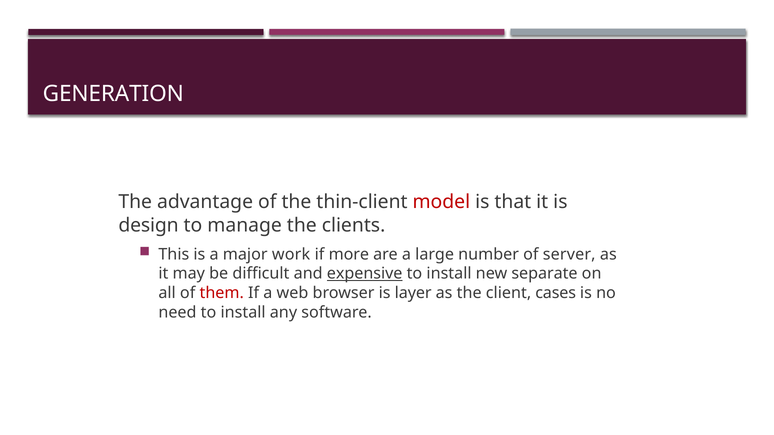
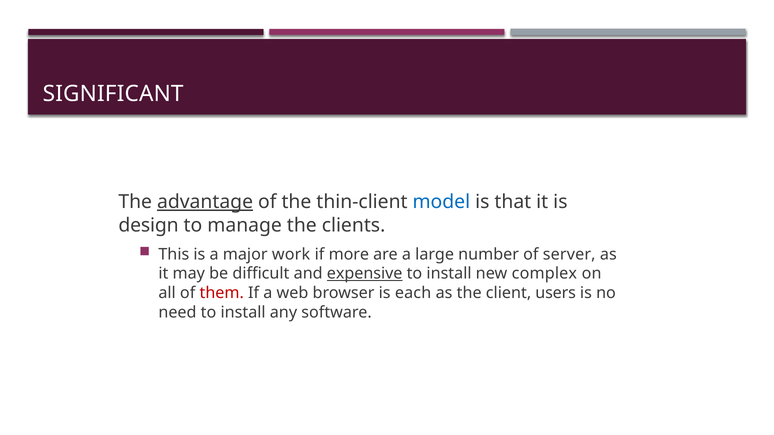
GENERATION: GENERATION -> SIGNIFICANT
advantage underline: none -> present
model colour: red -> blue
separate: separate -> complex
layer: layer -> each
cases: cases -> users
